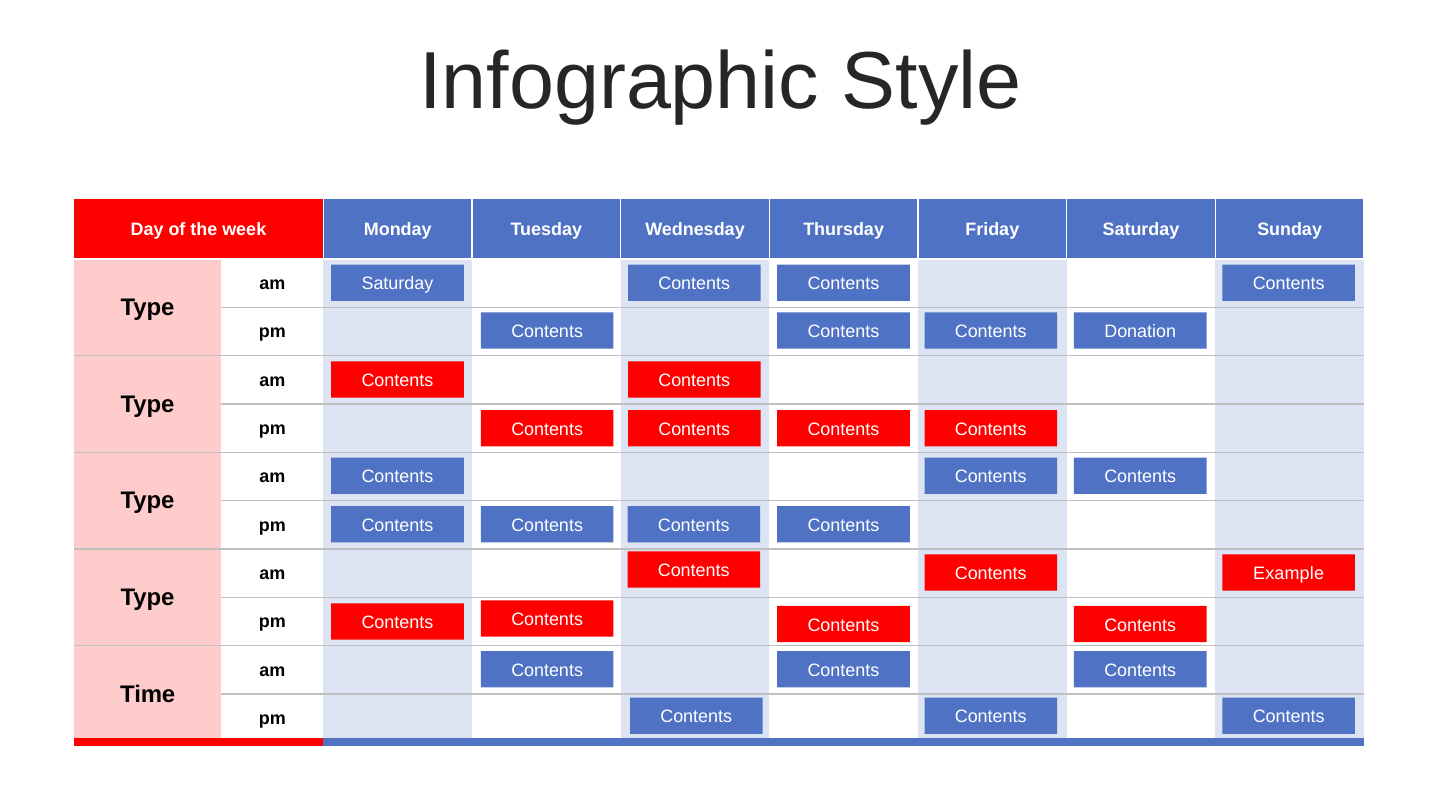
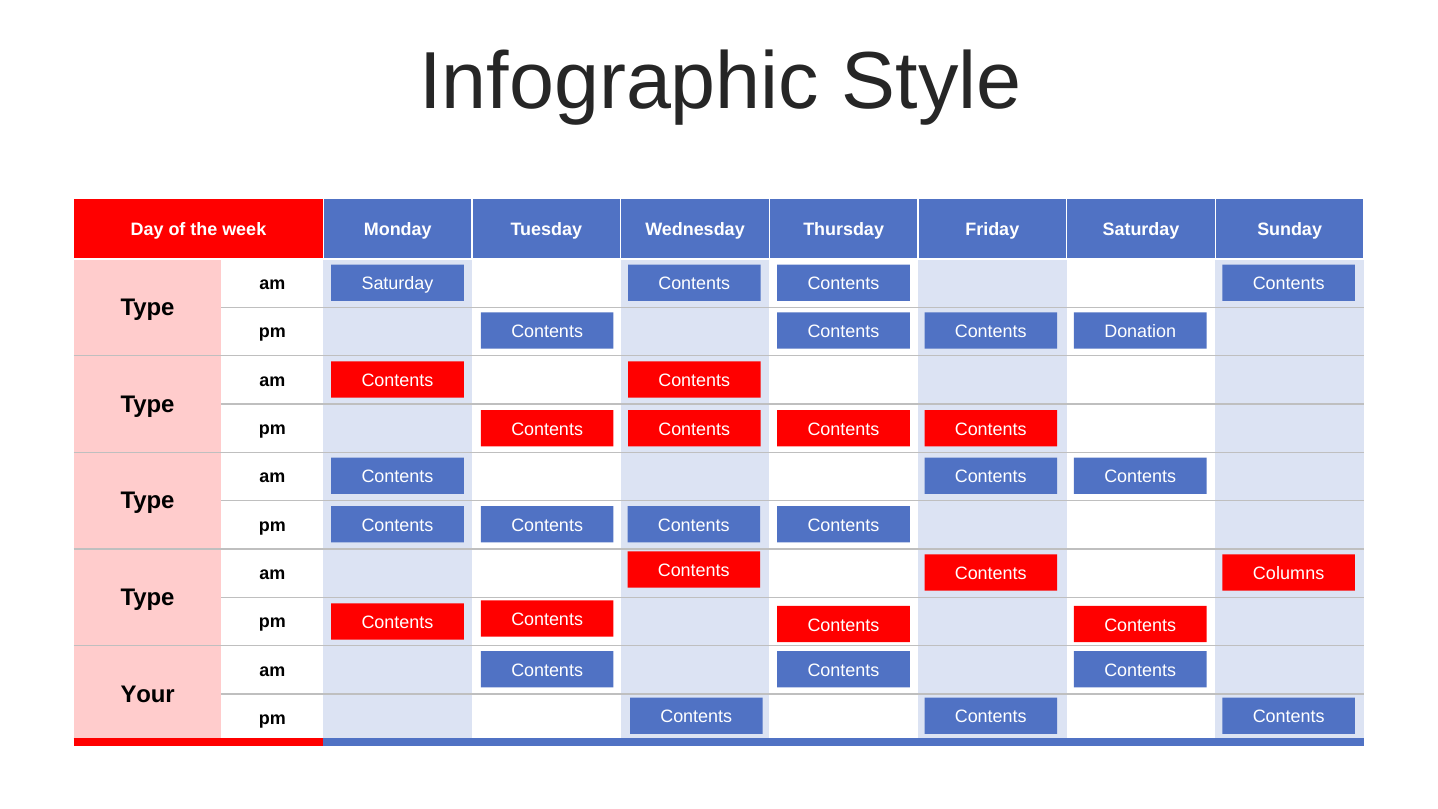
Example: Example -> Columns
Time: Time -> Your
